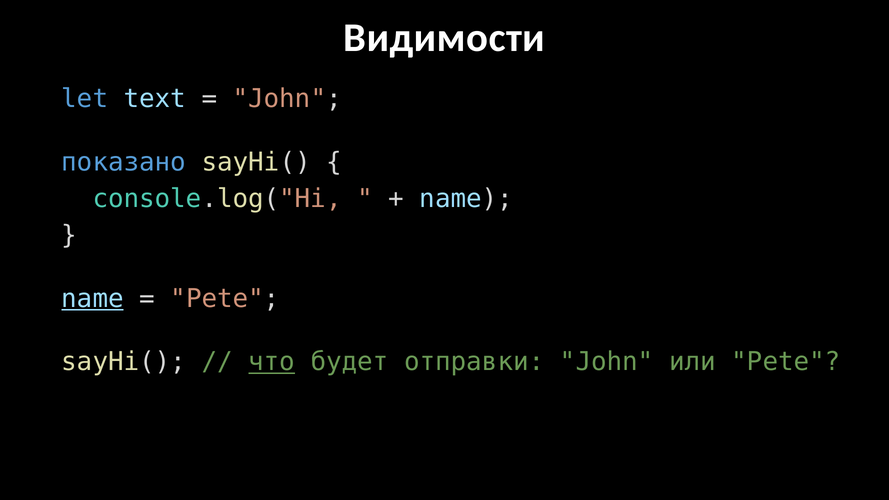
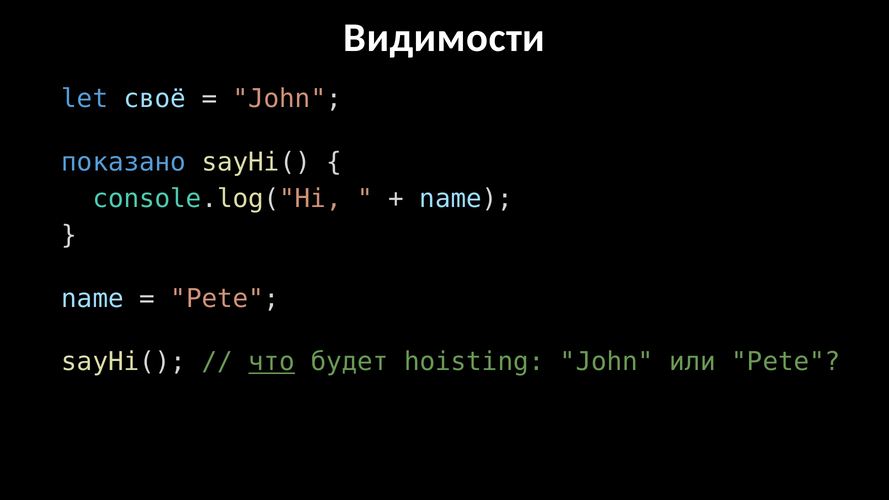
text: text -> своё
name at (93, 298) underline: present -> none
отправки: отправки -> hoisting
